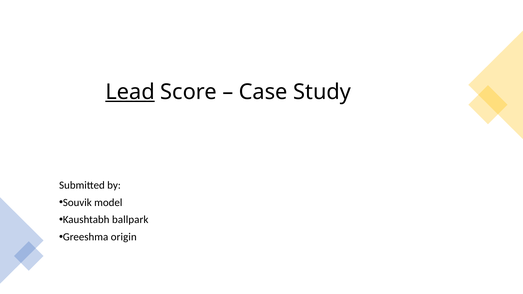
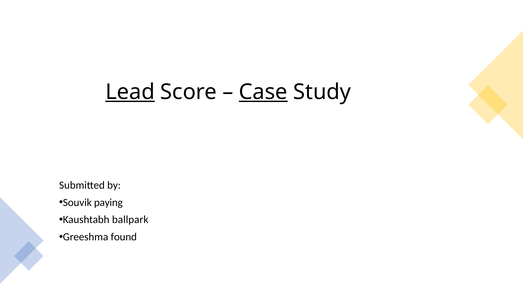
Case underline: none -> present
model: model -> paying
origin: origin -> found
